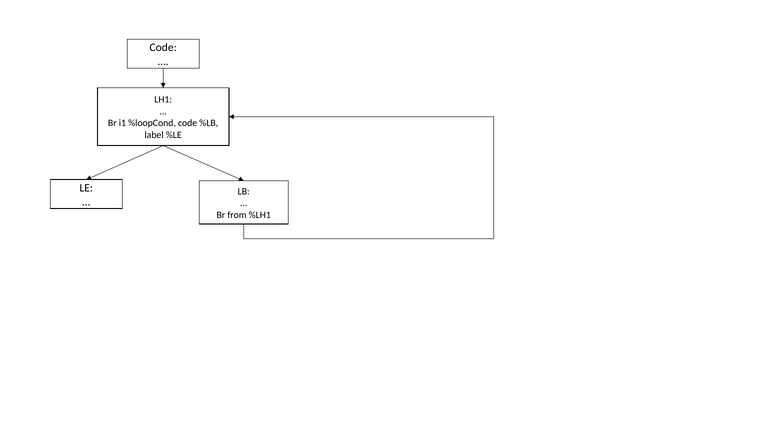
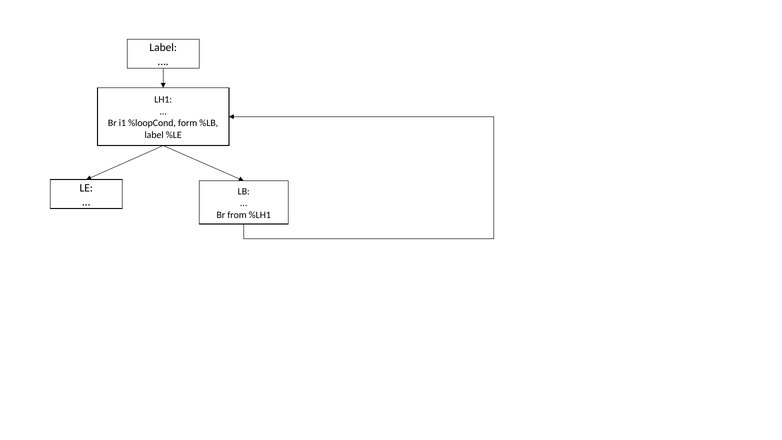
Code at (163, 48): Code -> Label
%loopCond code: code -> form
